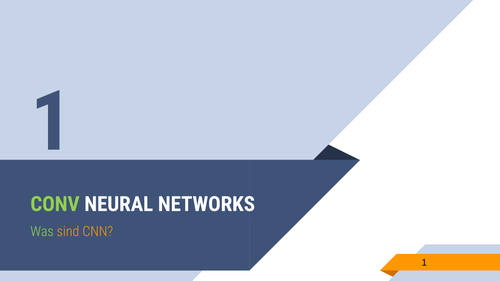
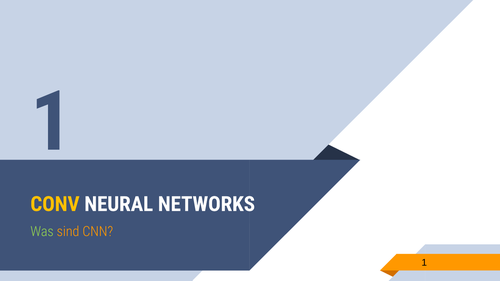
CONV colour: light green -> yellow
